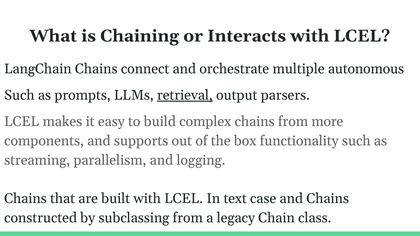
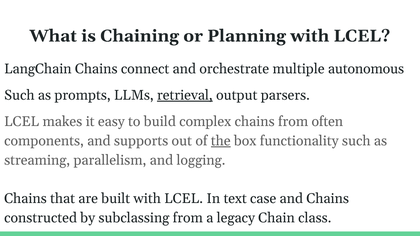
Interacts: Interacts -> Planning
more: more -> often
the underline: none -> present
